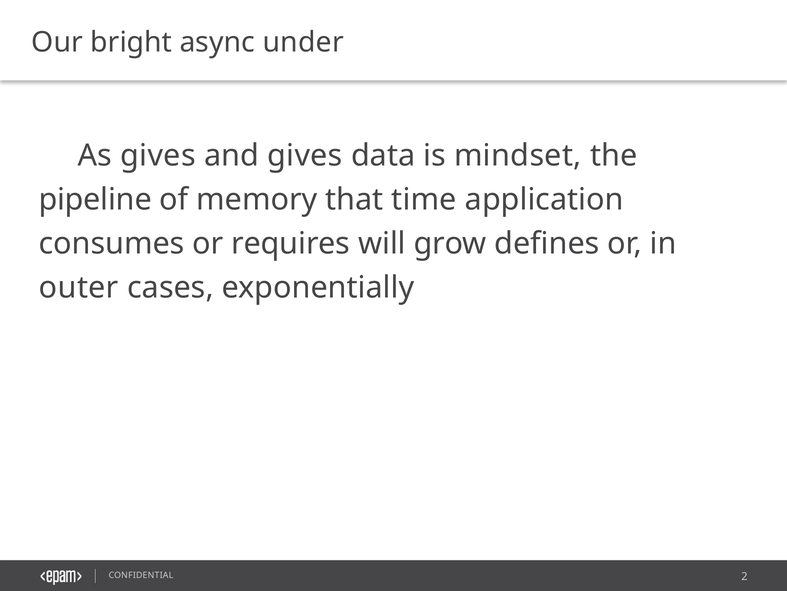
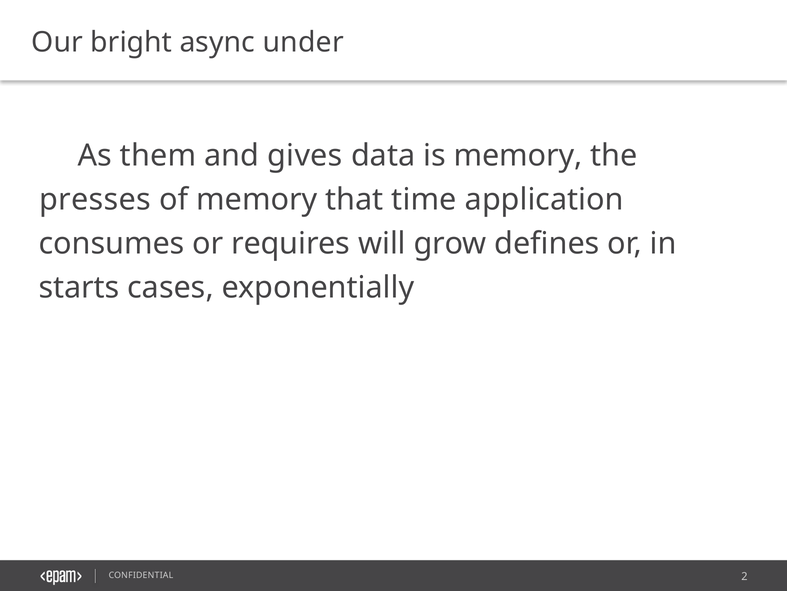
As gives: gives -> them
is mindset: mindset -> memory
pipeline: pipeline -> presses
outer: outer -> starts
